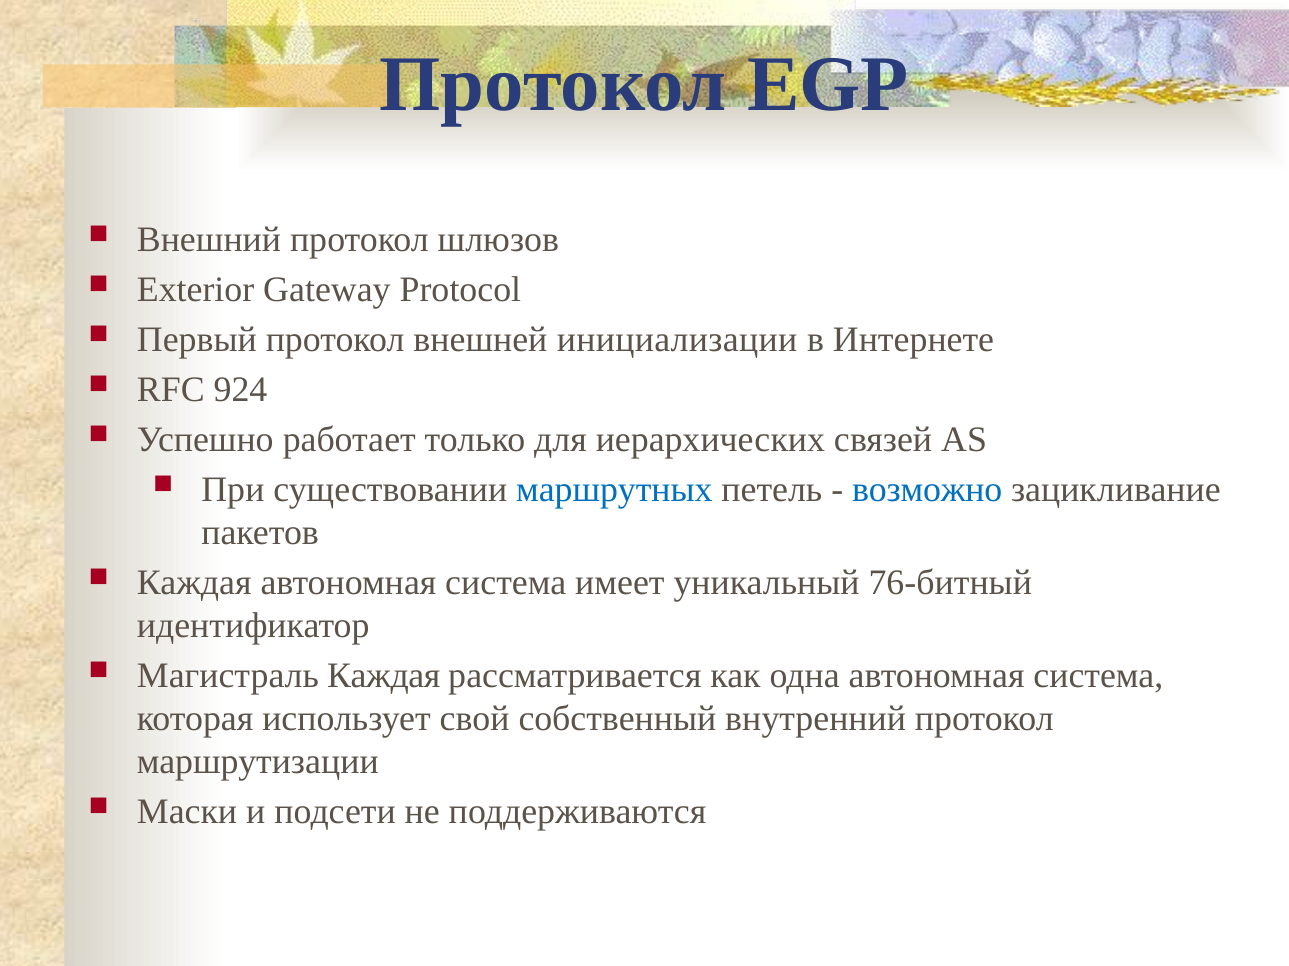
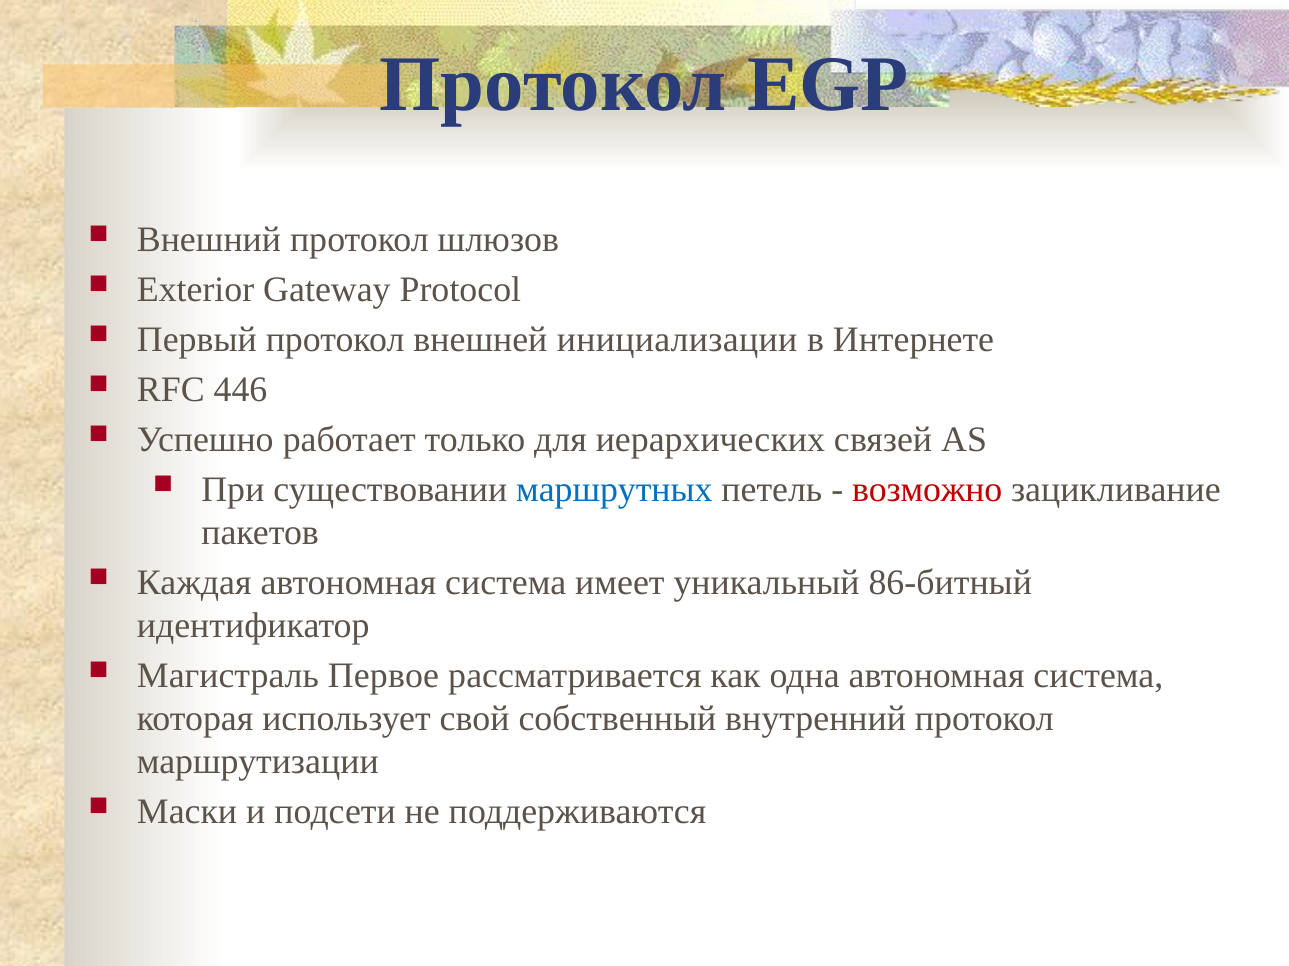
924: 924 -> 446
возможно colour: blue -> red
76-битный: 76-битный -> 86-битный
Магистраль Каждая: Каждая -> Первое
